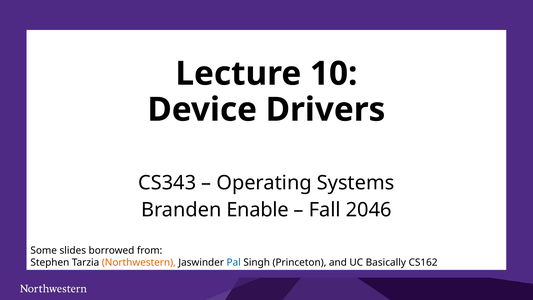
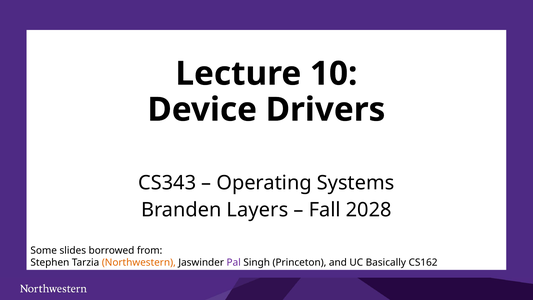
Enable: Enable -> Layers
2046: 2046 -> 2028
Pal colour: blue -> purple
